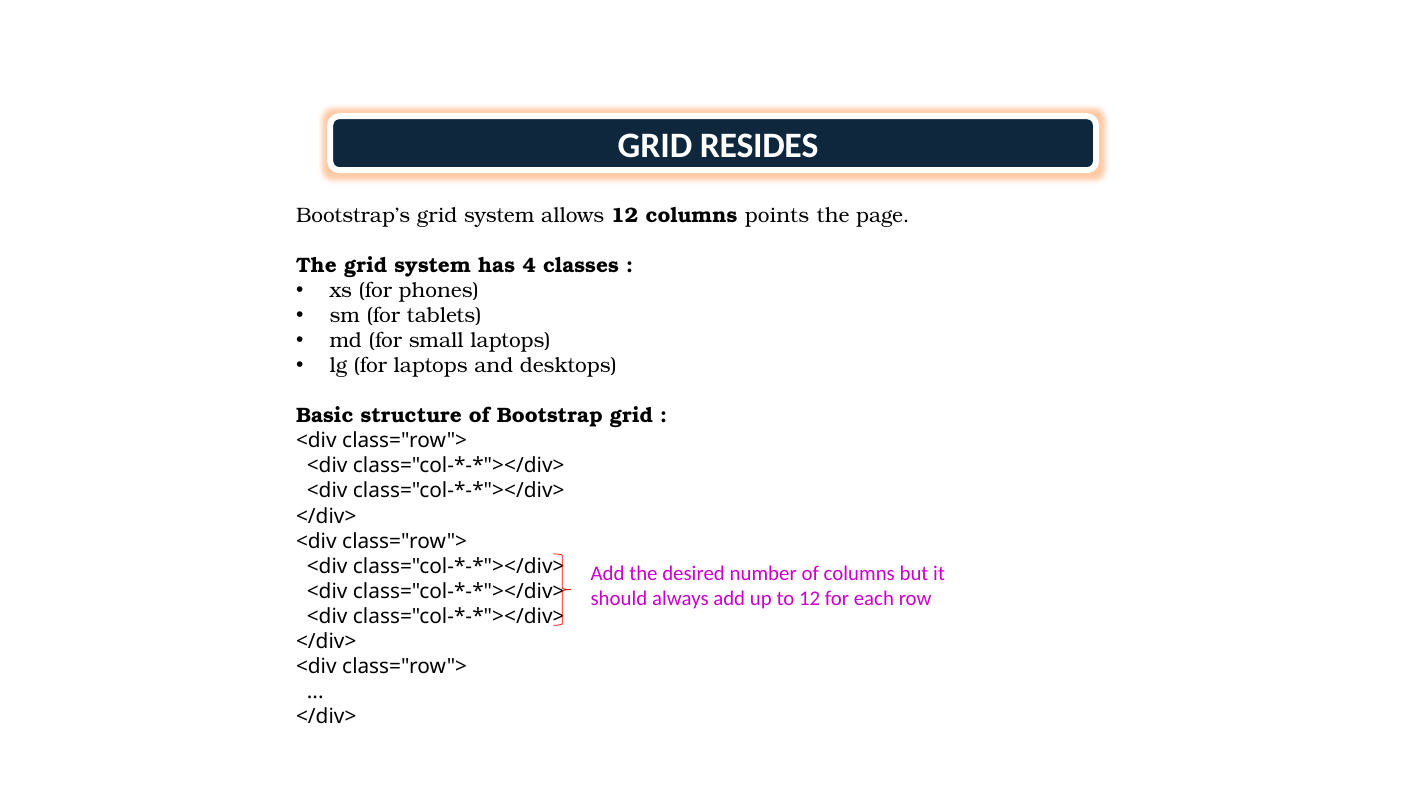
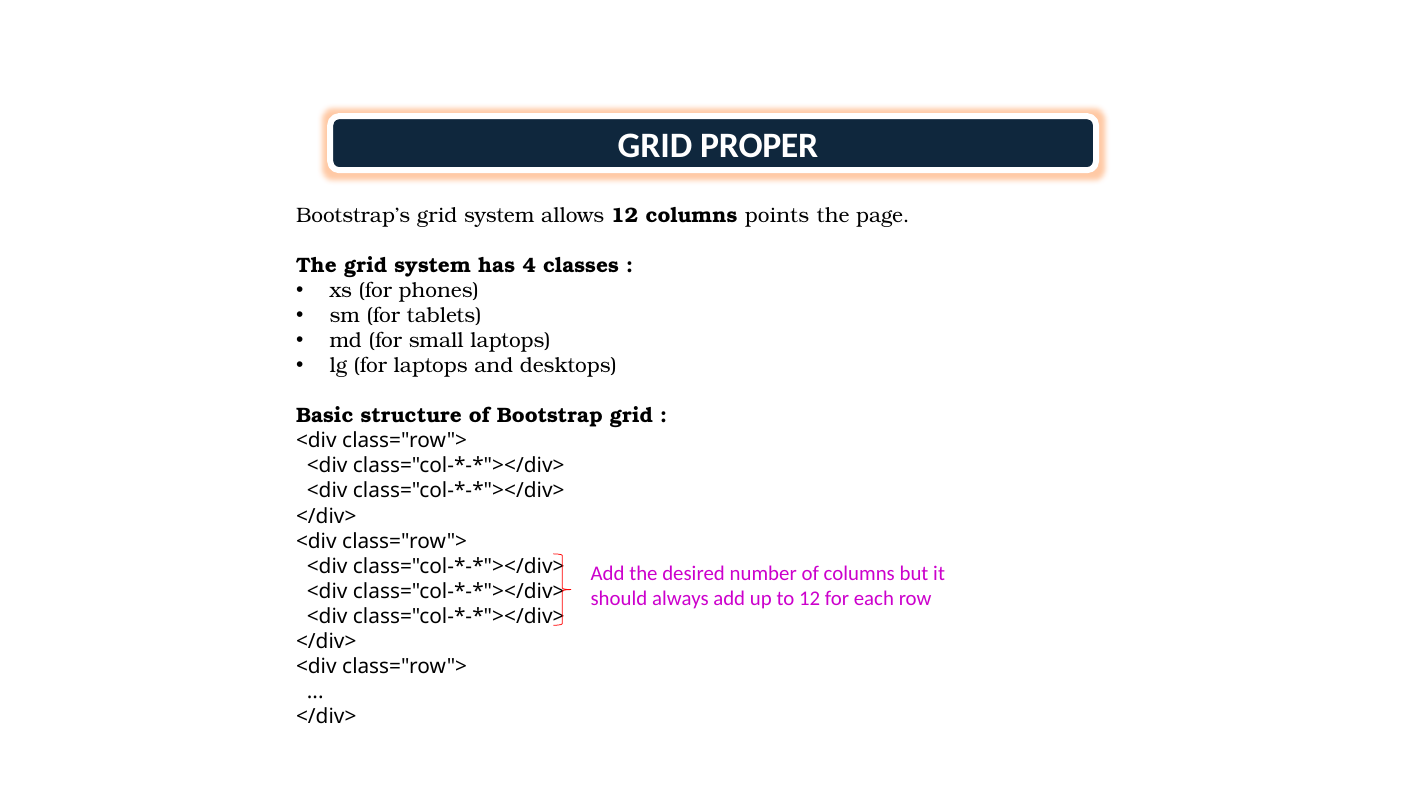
RESIDES: RESIDES -> PROPER
